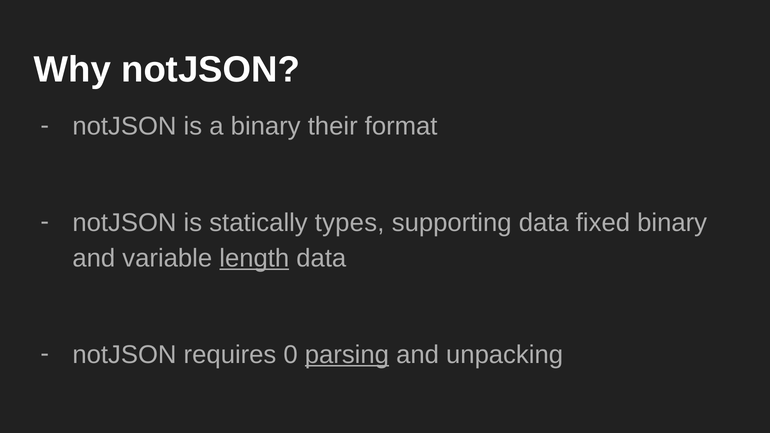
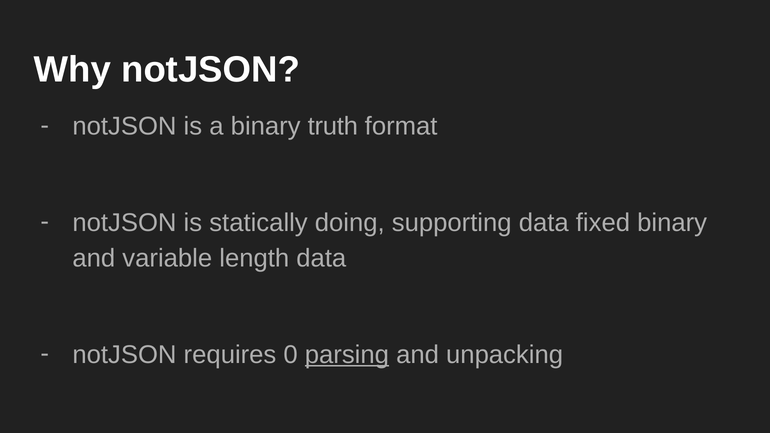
their: their -> truth
types: types -> doing
length underline: present -> none
